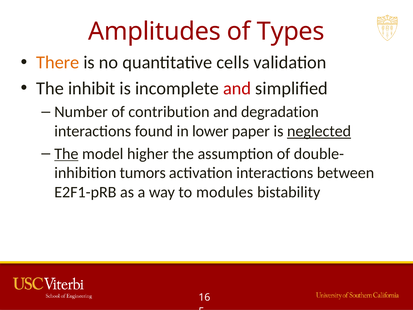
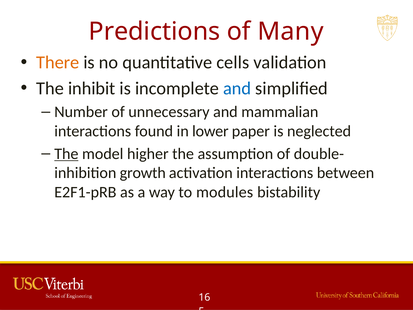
Amplitudes: Amplitudes -> Predictions
Types: Types -> Many
and at (237, 88) colour: red -> blue
contribution: contribution -> unnecessary
degradation: degradation -> mammalian
neglected underline: present -> none
tumors: tumors -> growth
